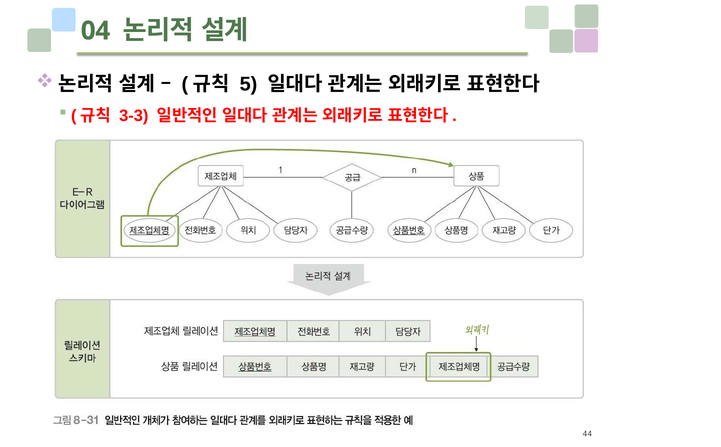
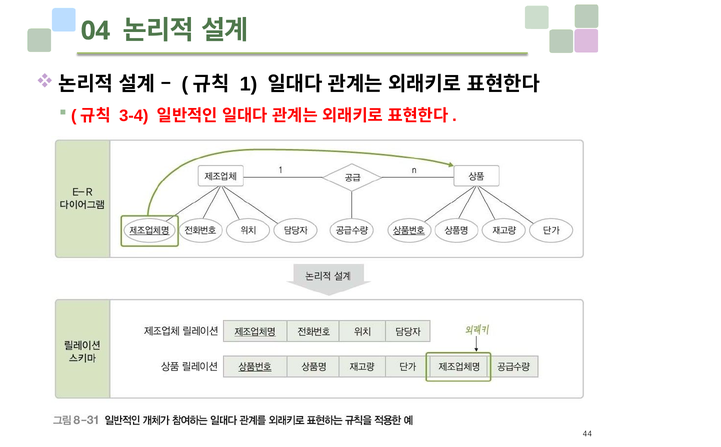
5: 5 -> 1
3-3: 3-3 -> 3-4
